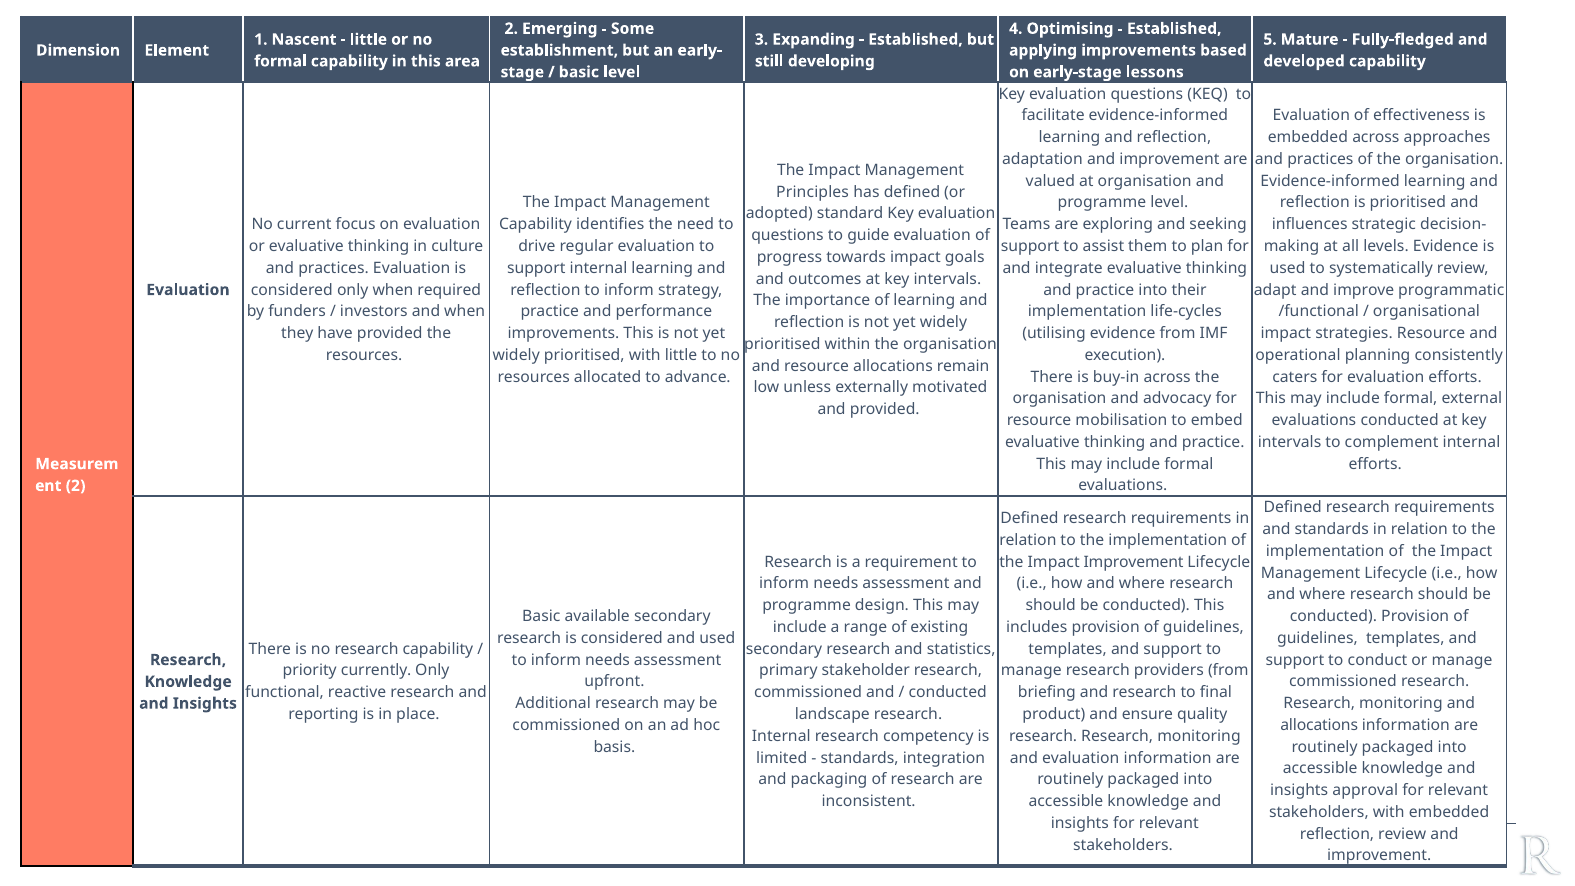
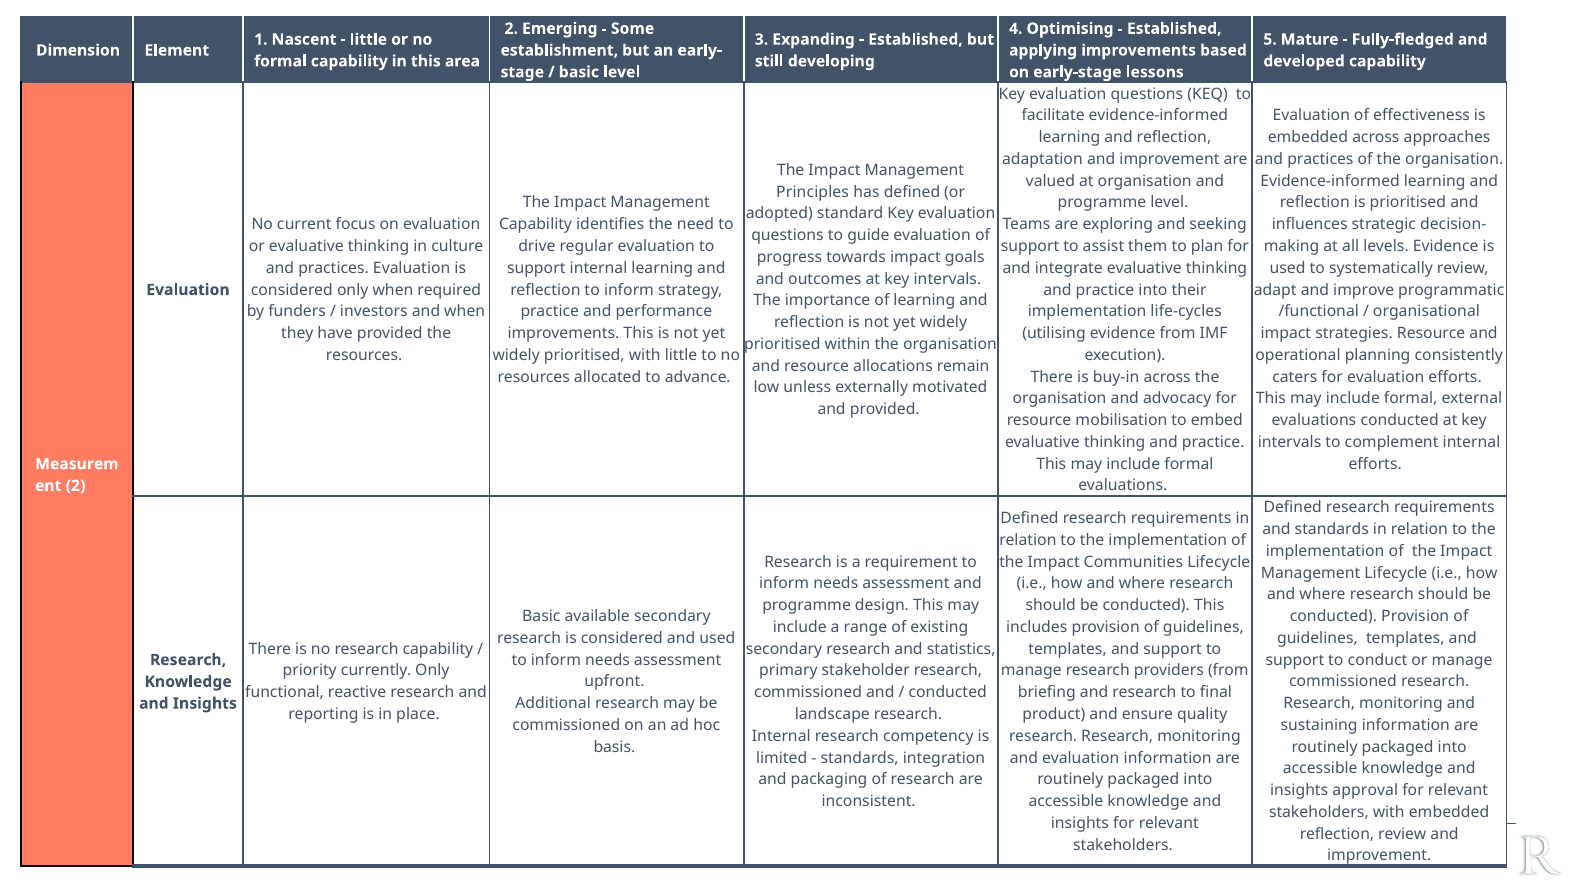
Impact Improvement: Improvement -> Communities
allocations at (1319, 725): allocations -> sustaining
